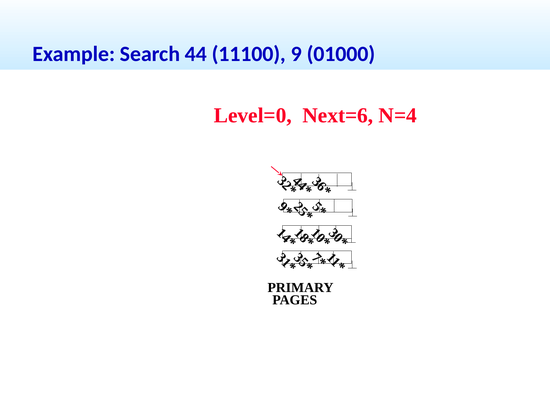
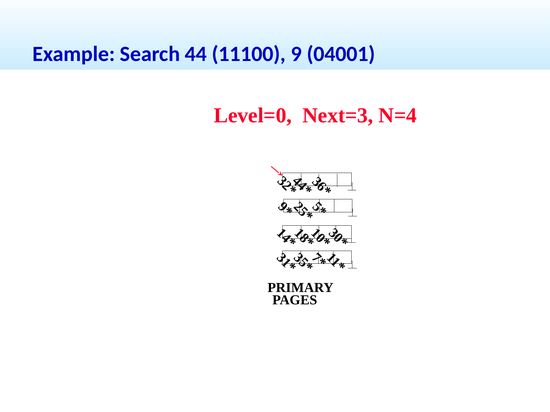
01000: 01000 -> 04001
Next=6: Next=6 -> Next=3
